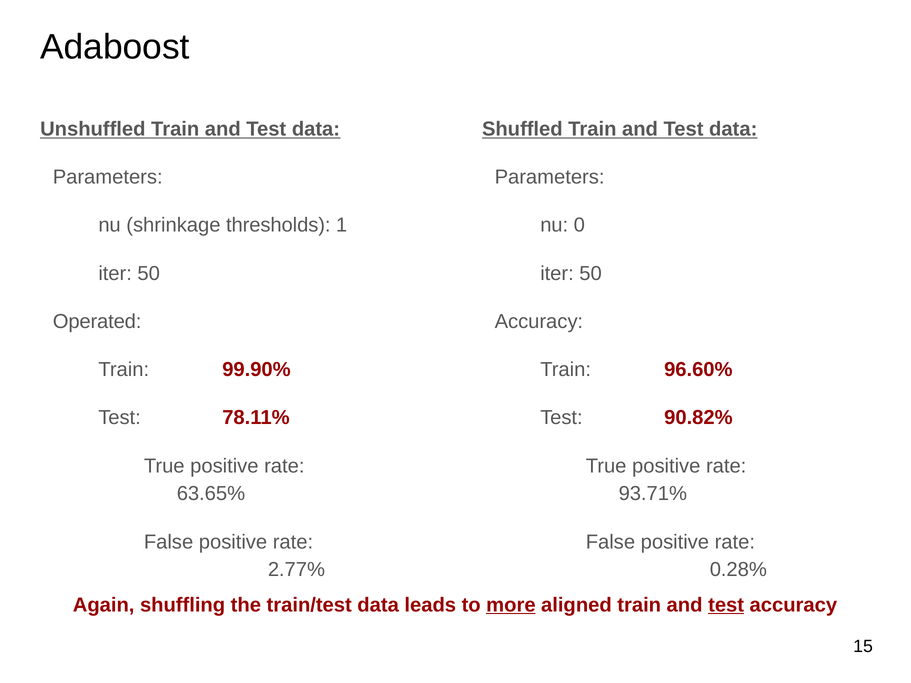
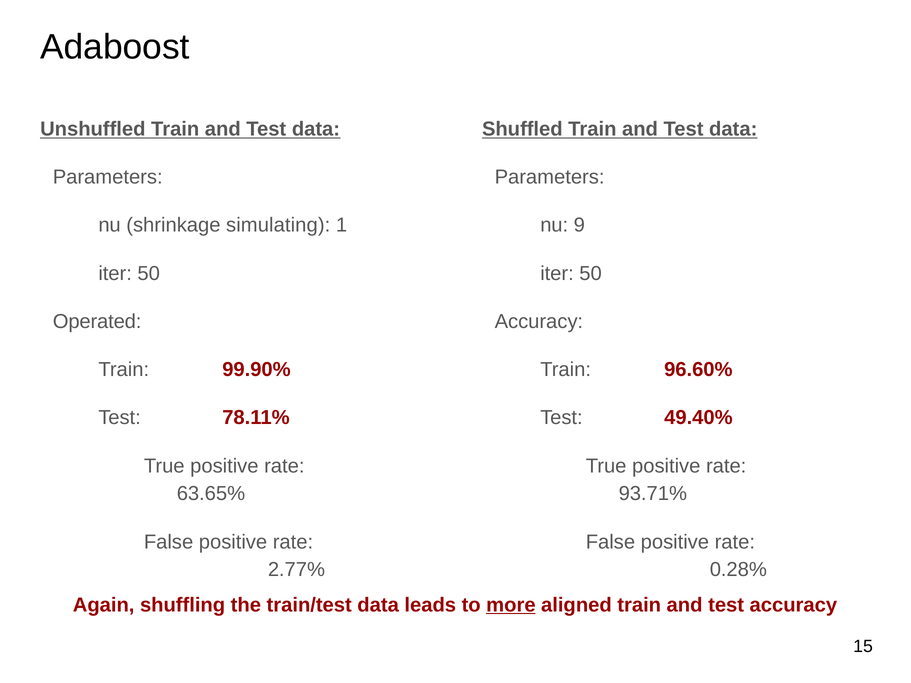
thresholds: thresholds -> simulating
0: 0 -> 9
90.82%: 90.82% -> 49.40%
test at (726, 605) underline: present -> none
